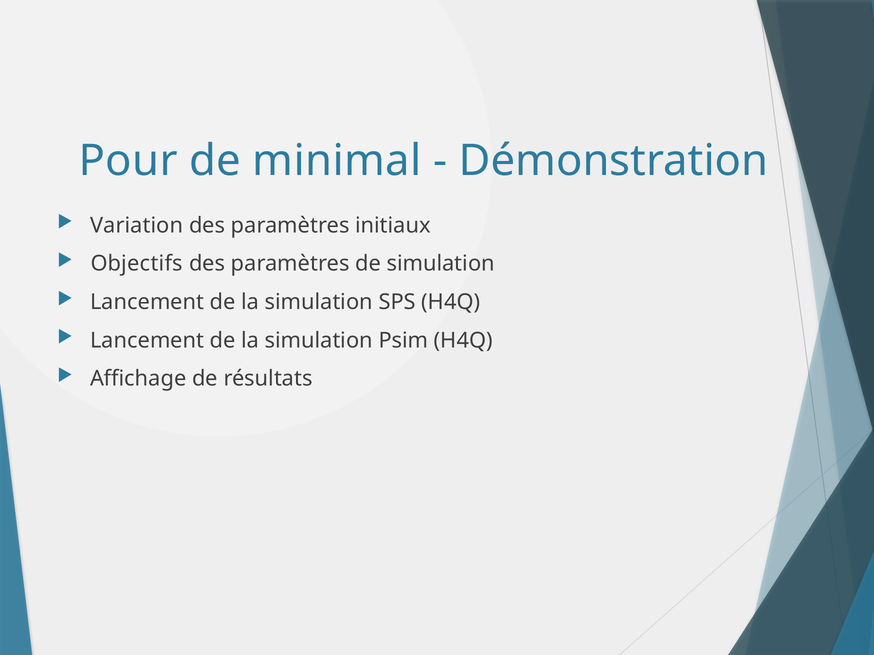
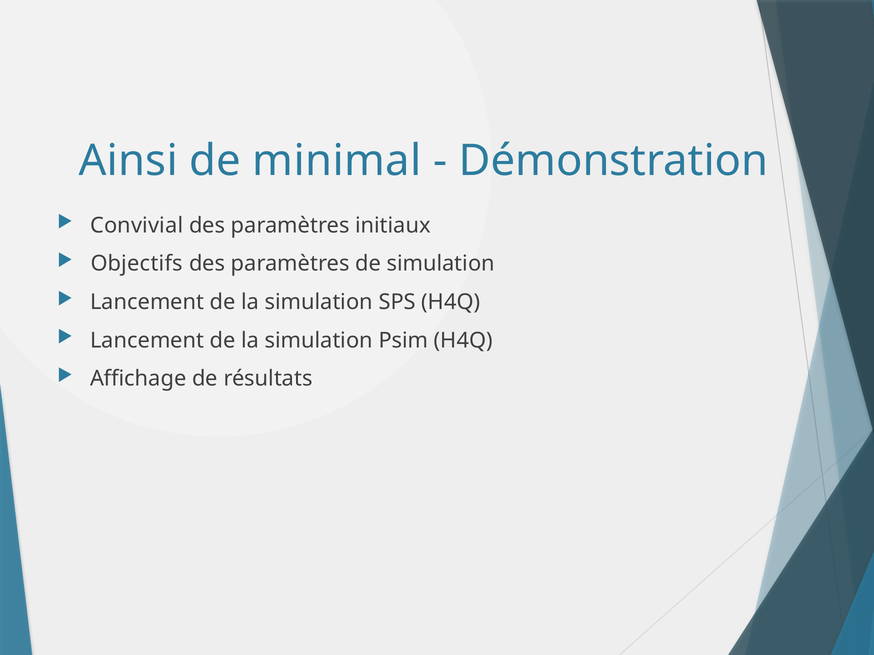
Pour: Pour -> Ainsi
Variation: Variation -> Convivial
